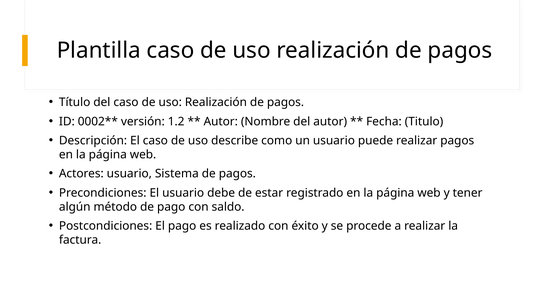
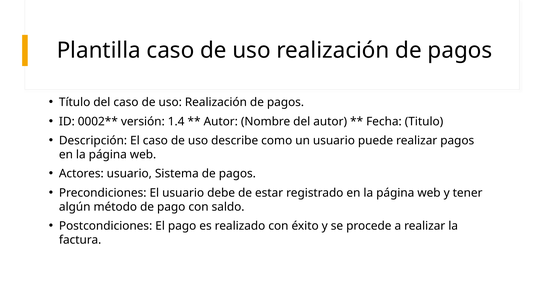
1.2: 1.2 -> 1.4
